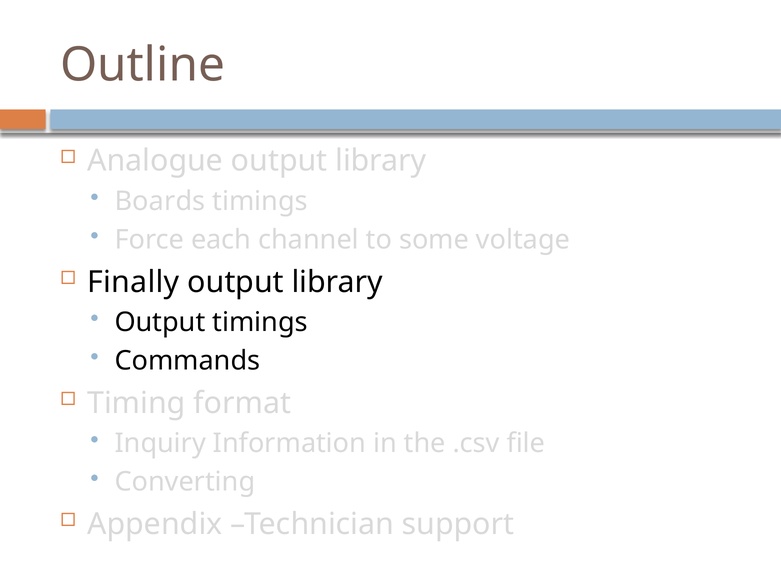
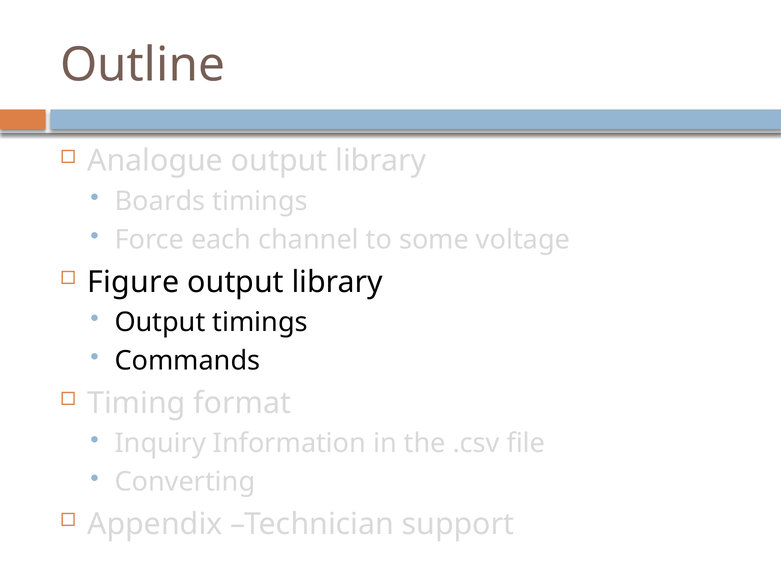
Finally: Finally -> Figure
